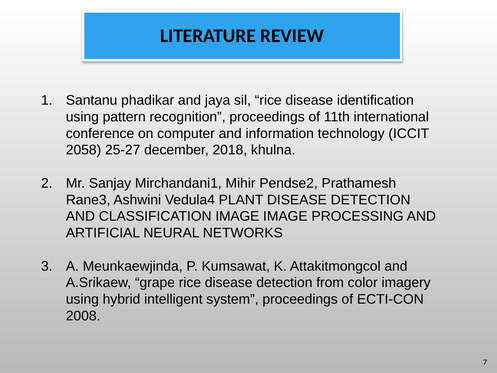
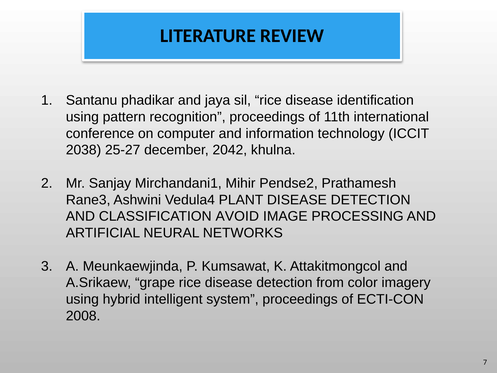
2058: 2058 -> 2038
2018: 2018 -> 2042
CLASSIFICATION IMAGE: IMAGE -> AVOID
